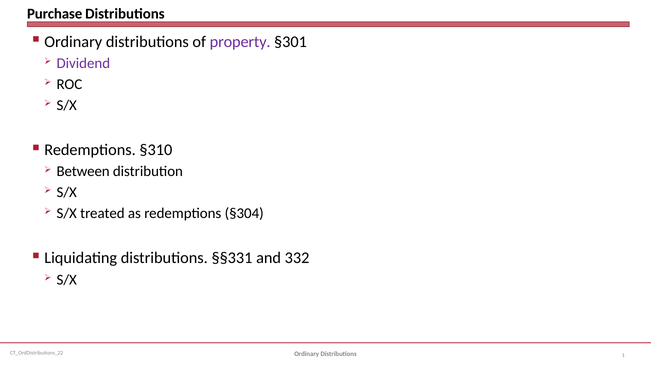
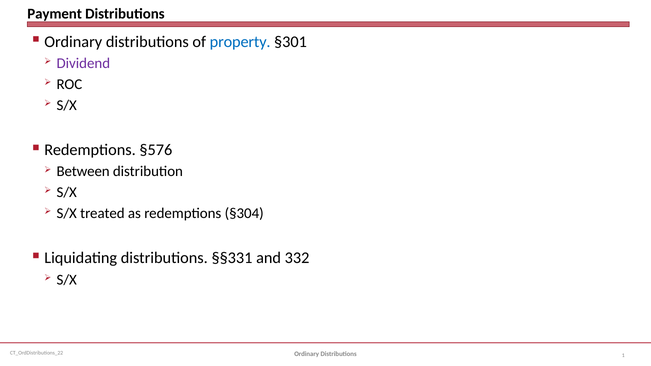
Purchase: Purchase -> Payment
property colour: purple -> blue
§310: §310 -> §576
